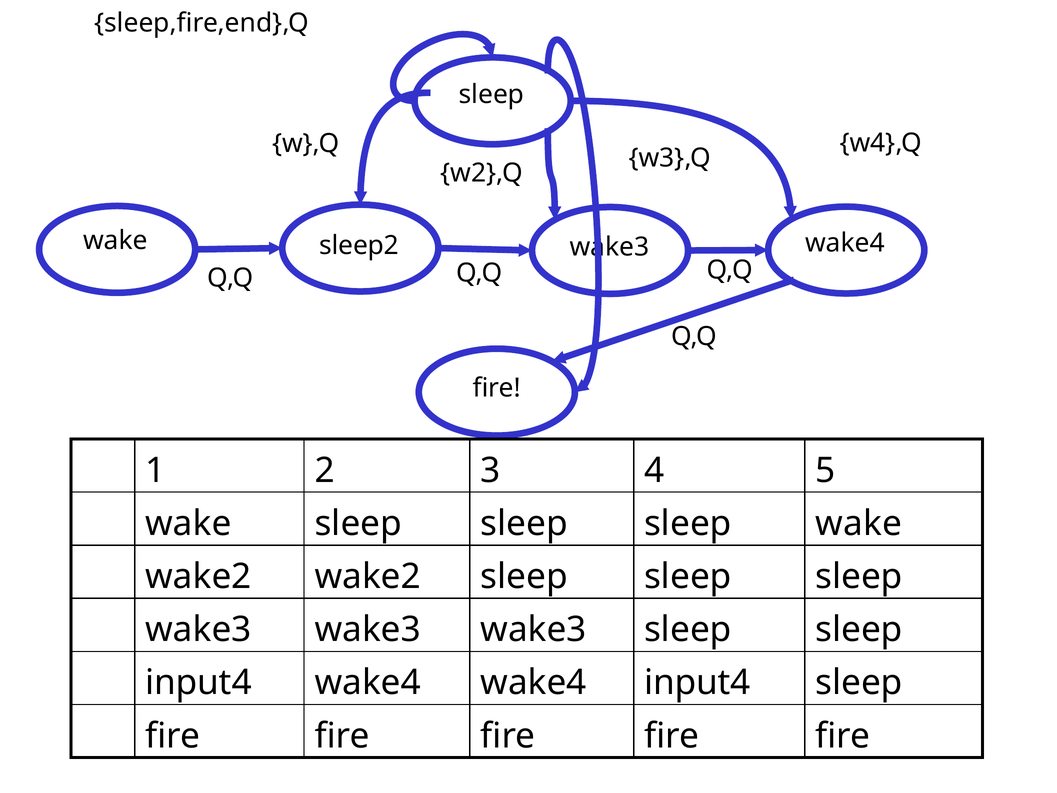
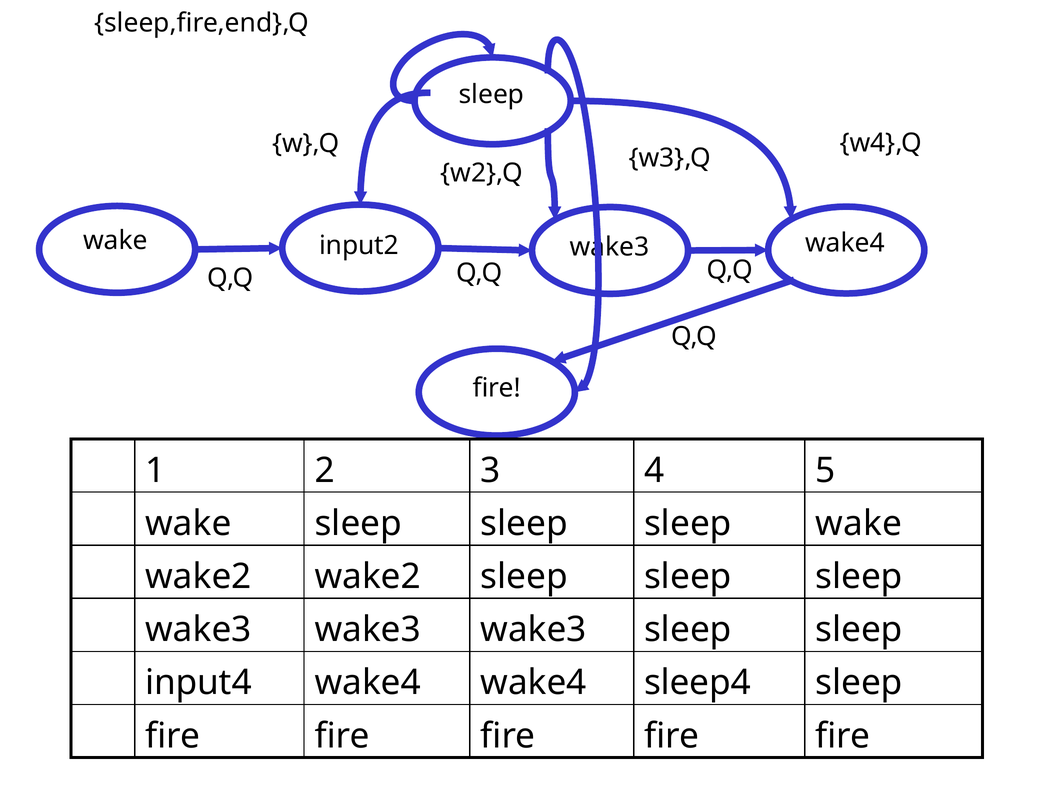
sleep2: sleep2 -> input2
wake4 input4: input4 -> sleep4
